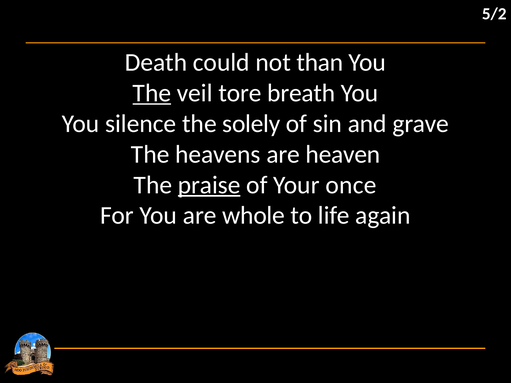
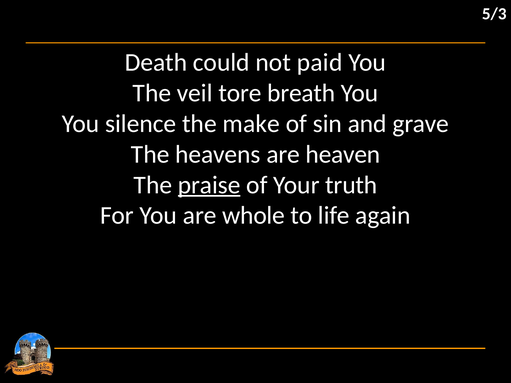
5/2: 5/2 -> 5/3
than: than -> paid
The at (152, 93) underline: present -> none
solely: solely -> make
once: once -> truth
